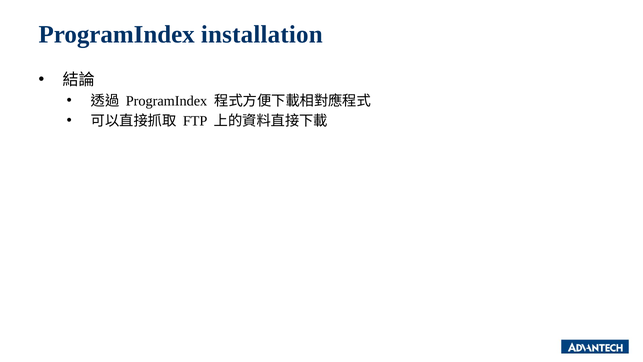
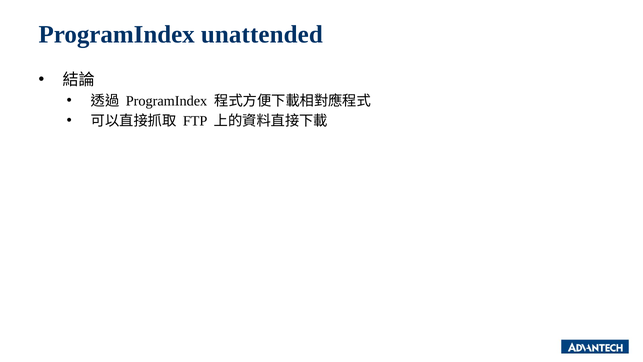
installation: installation -> unattended
